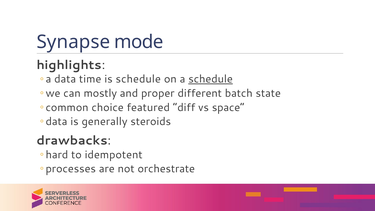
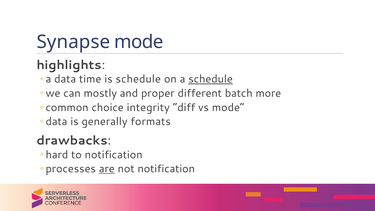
state: state -> more
featured: featured -> integrity
vs space: space -> mode
steroids: steroids -> formats
to idempotent: idempotent -> notification
are underline: none -> present
not orchestrate: orchestrate -> notification
